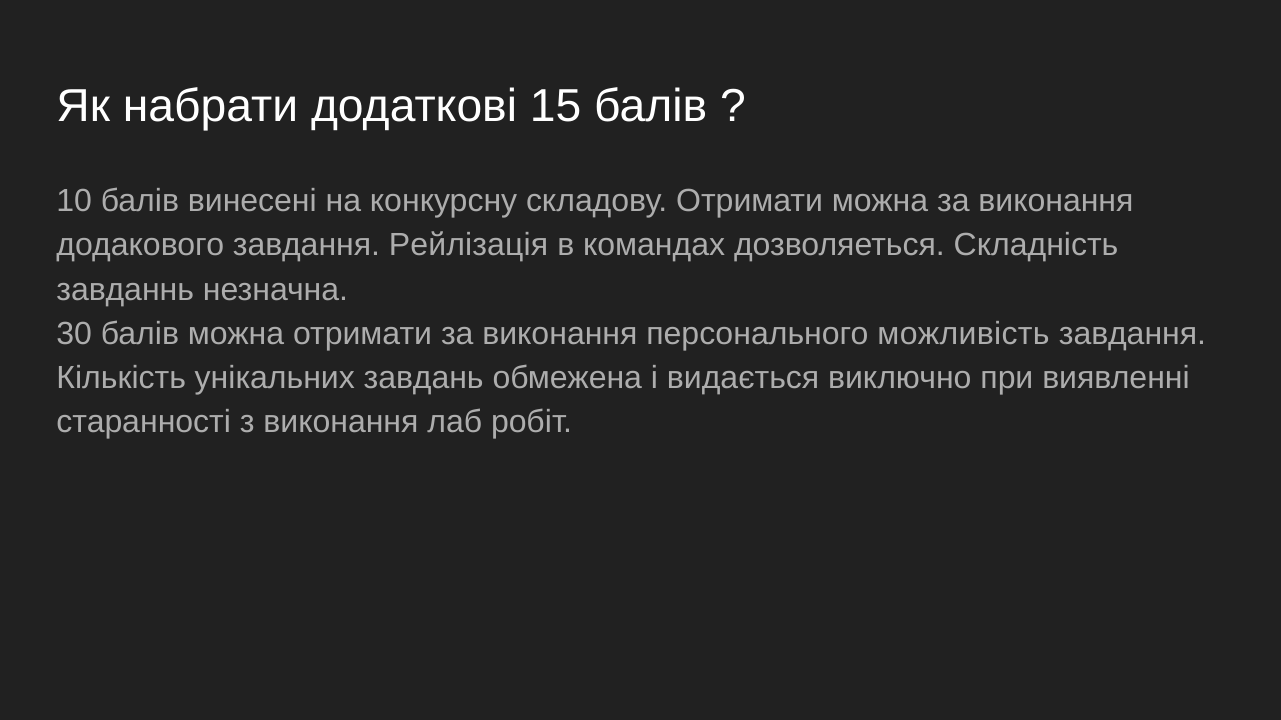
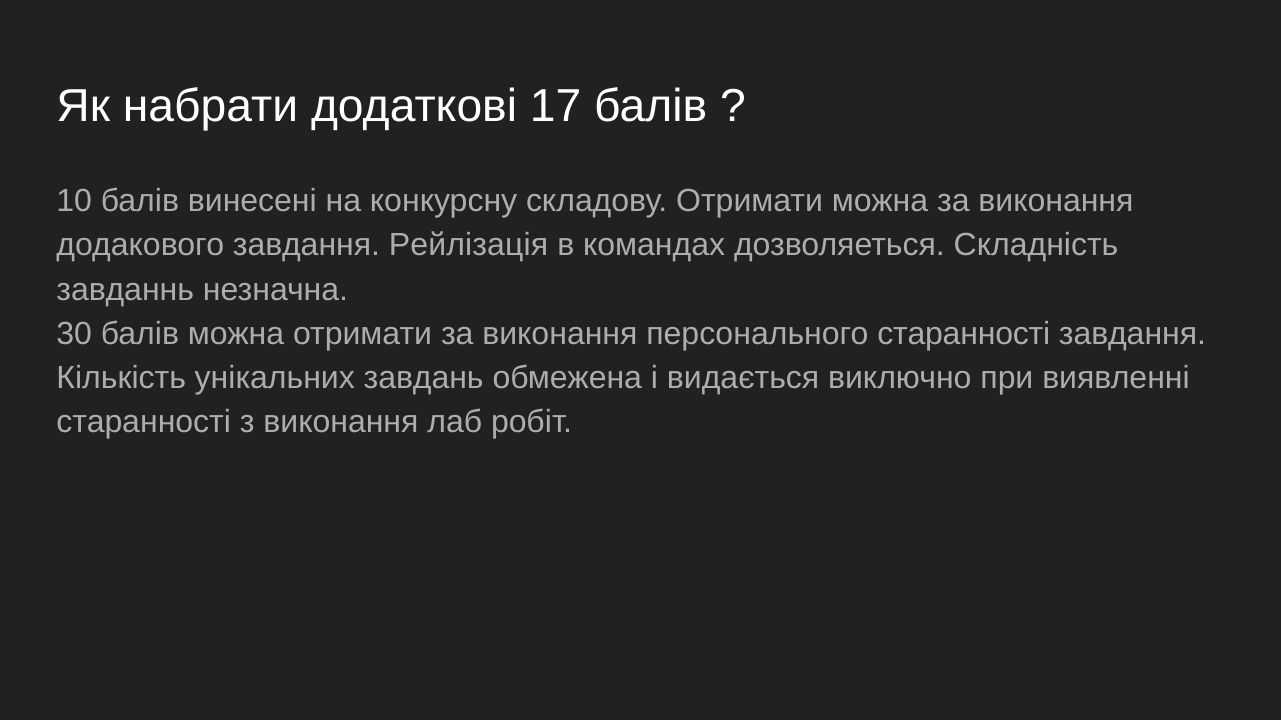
15: 15 -> 17
персонального можливість: можливість -> старанності
